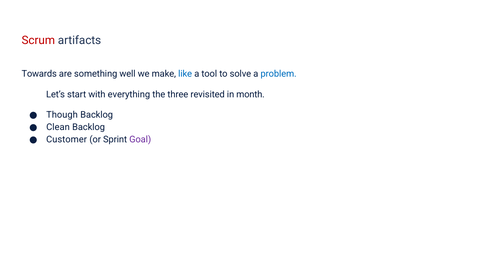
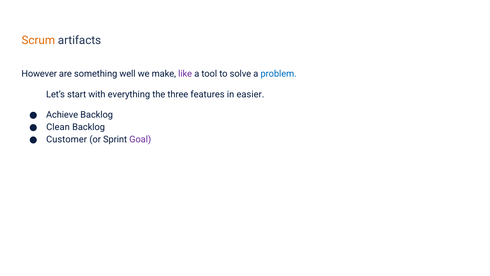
Scrum colour: red -> orange
Towards: Towards -> However
like colour: blue -> purple
revisited: revisited -> features
month: month -> easier
Though: Though -> Achieve
